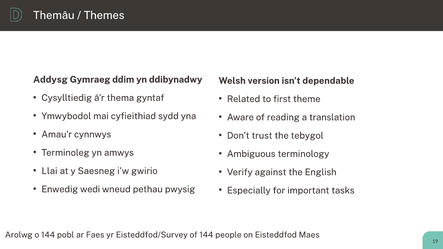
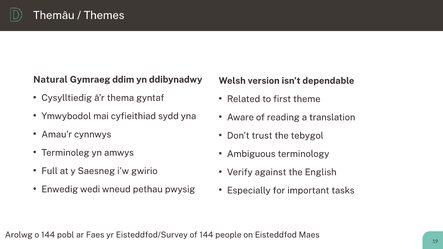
Addysg: Addysg -> Natural
Llai: Llai -> Full
